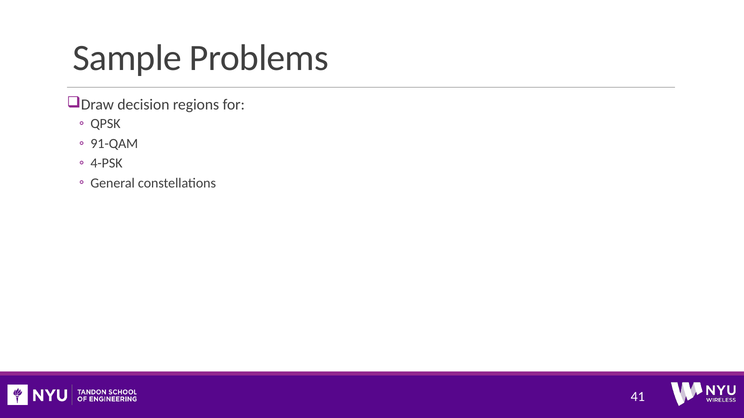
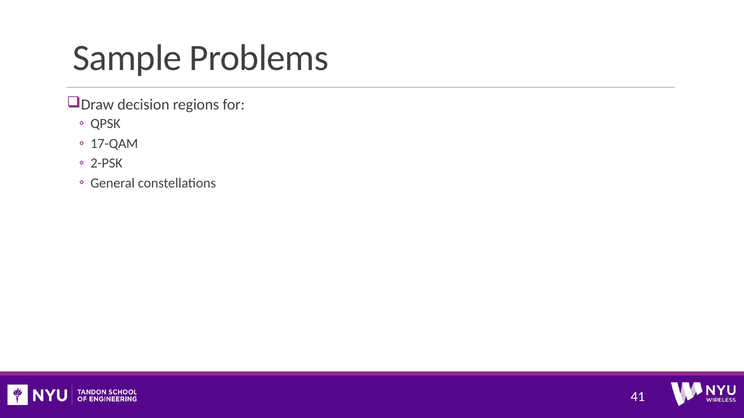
91-QAM: 91-QAM -> 17-QAM
4-PSK: 4-PSK -> 2-PSK
